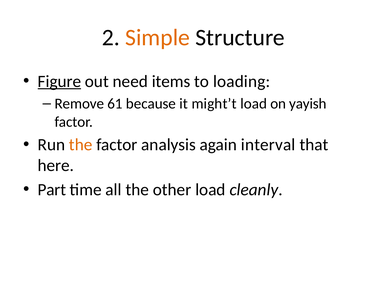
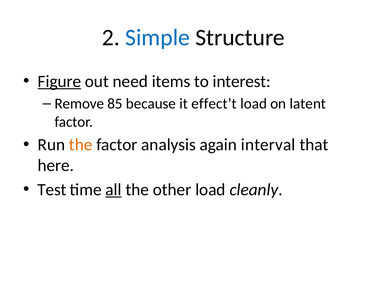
Simple colour: orange -> blue
loading: loading -> interest
61: 61 -> 85
might’t: might’t -> effect’t
yayish: yayish -> latent
Part: Part -> Test
all underline: none -> present
